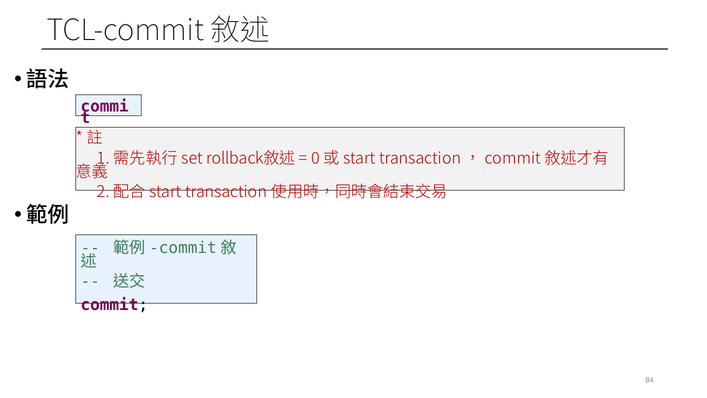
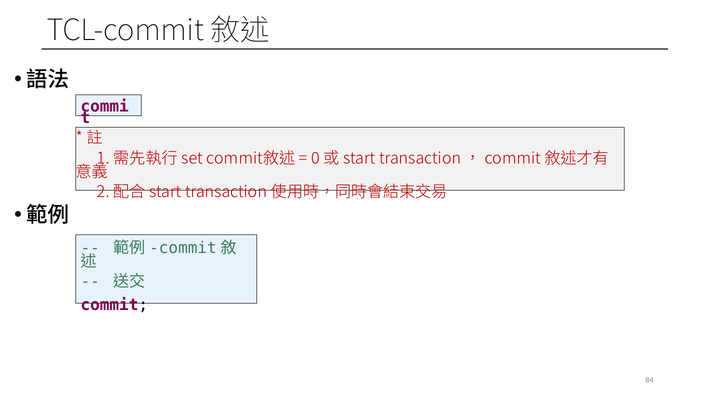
rollback敘述: rollback敘述 -> commit敘述
